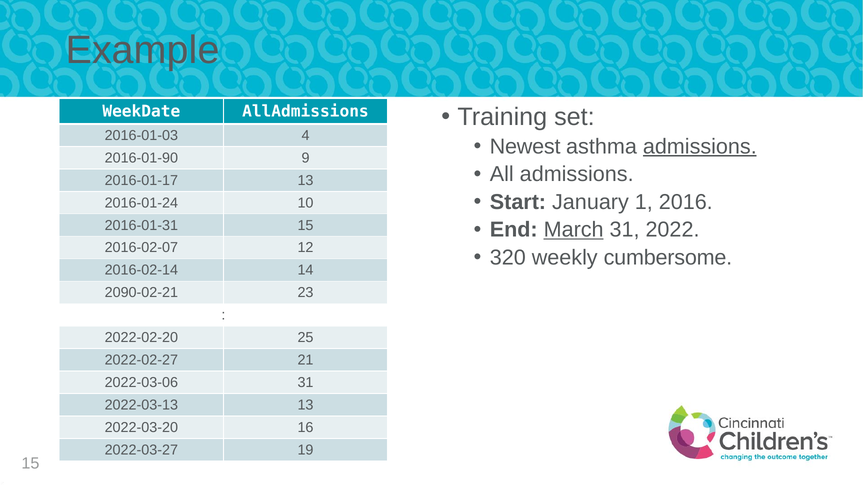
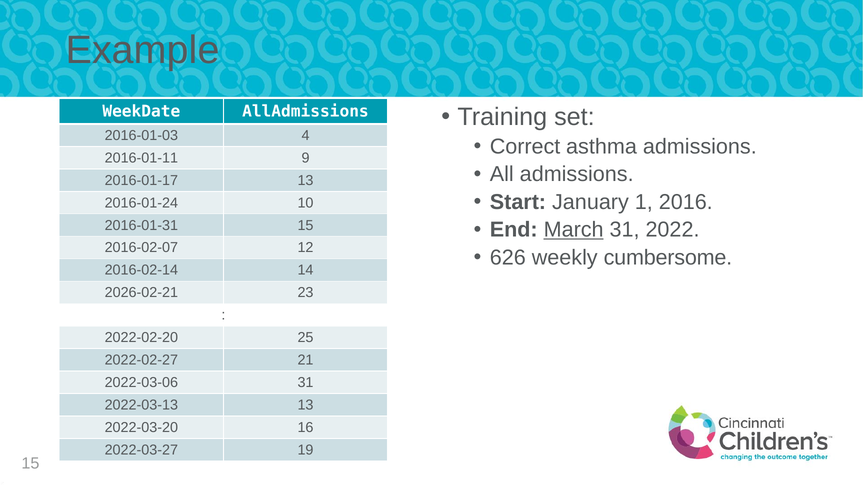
Newest: Newest -> Correct
admissions at (700, 147) underline: present -> none
2016-01-90: 2016-01-90 -> 2016-01-11
320: 320 -> 626
2090-02-21: 2090-02-21 -> 2026-02-21
